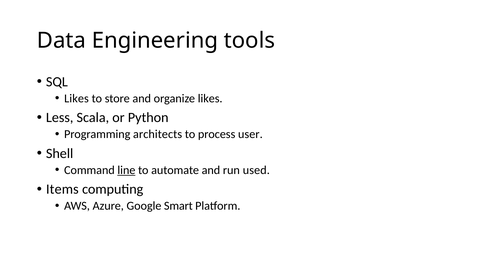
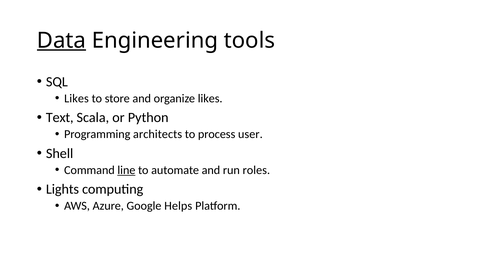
Data underline: none -> present
Less: Less -> Text
used: used -> roles
Items: Items -> Lights
Smart: Smart -> Helps
